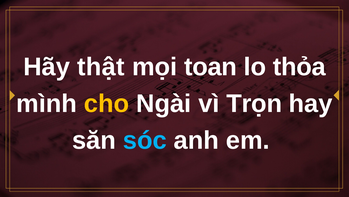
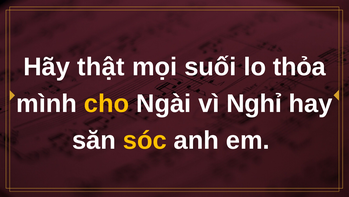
toan: toan -> suối
Trọn: Trọn -> Nghỉ
sóc colour: light blue -> yellow
